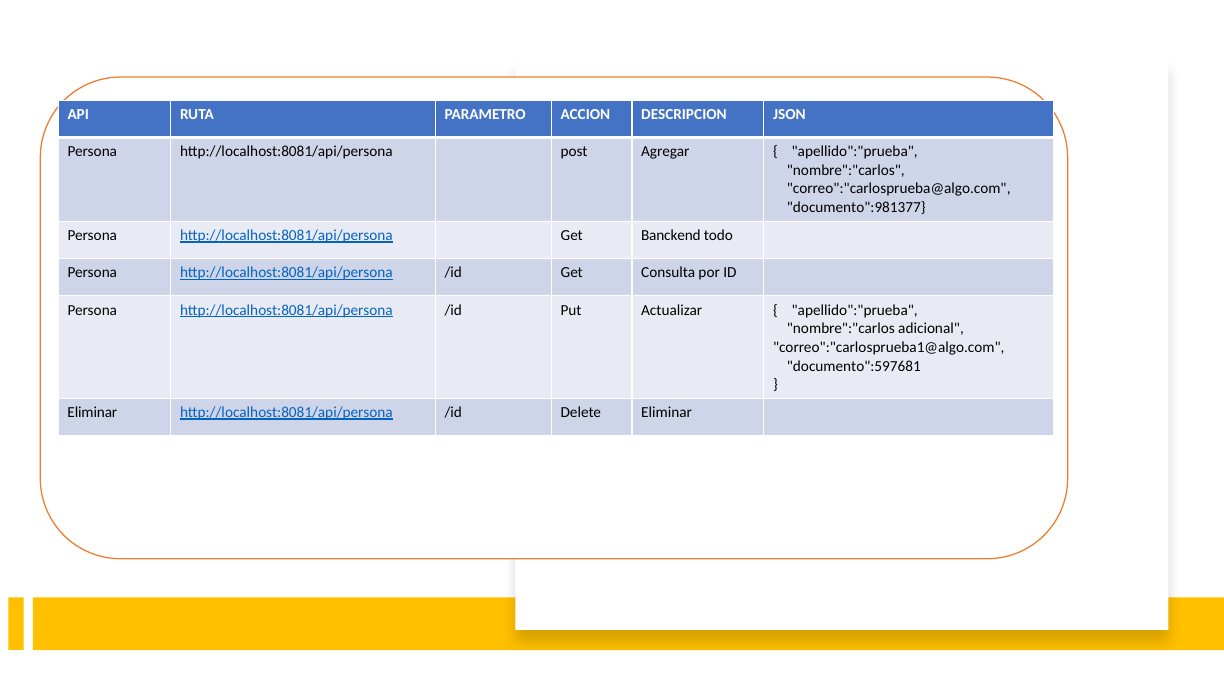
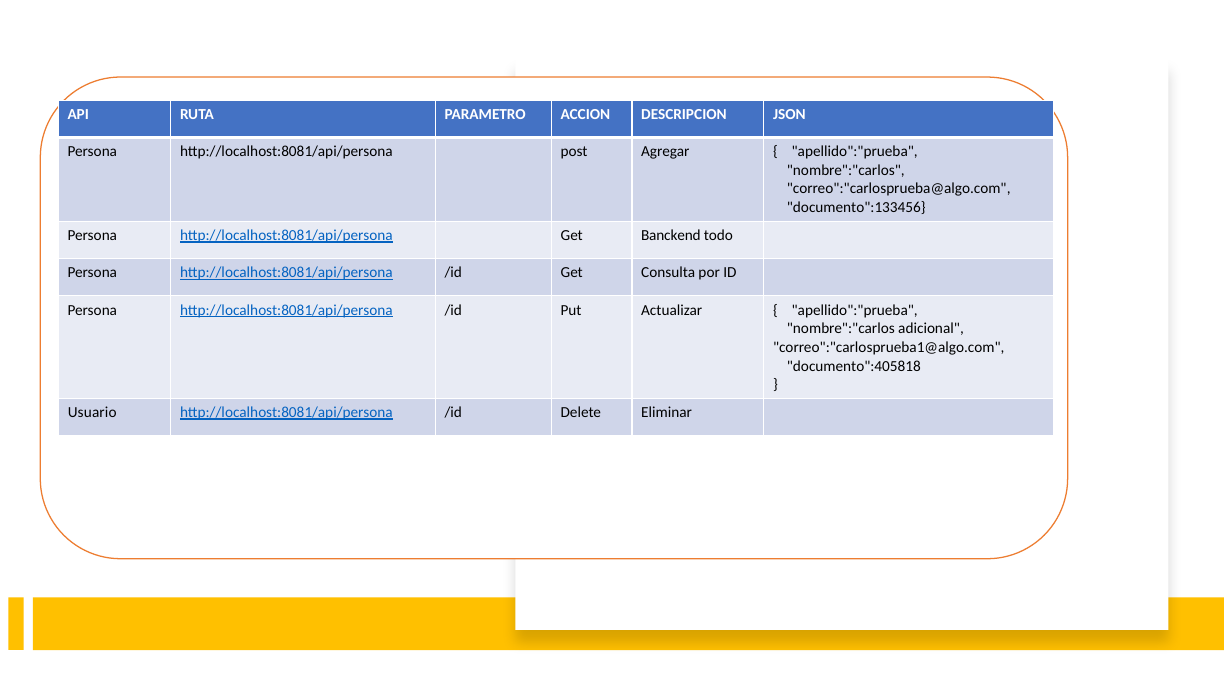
documento":981377: documento":981377 -> documento":133456
documento":597681: documento":597681 -> documento":405818
Eliminar at (92, 412): Eliminar -> Usuario
